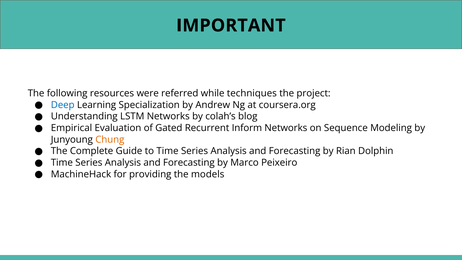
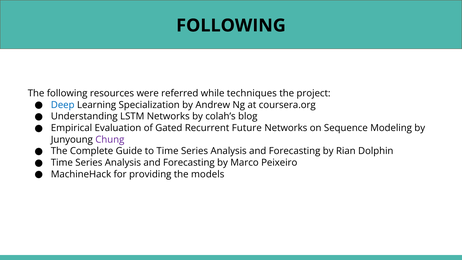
IMPORTANT at (231, 26): IMPORTANT -> FOLLOWING
Inform: Inform -> Future
Chung colour: orange -> purple
